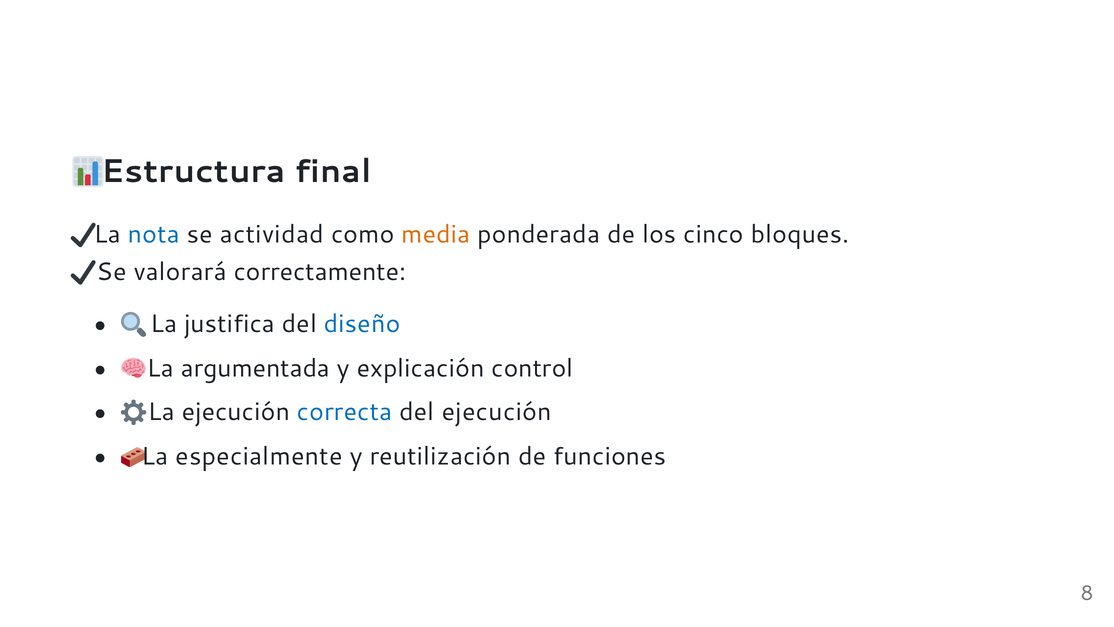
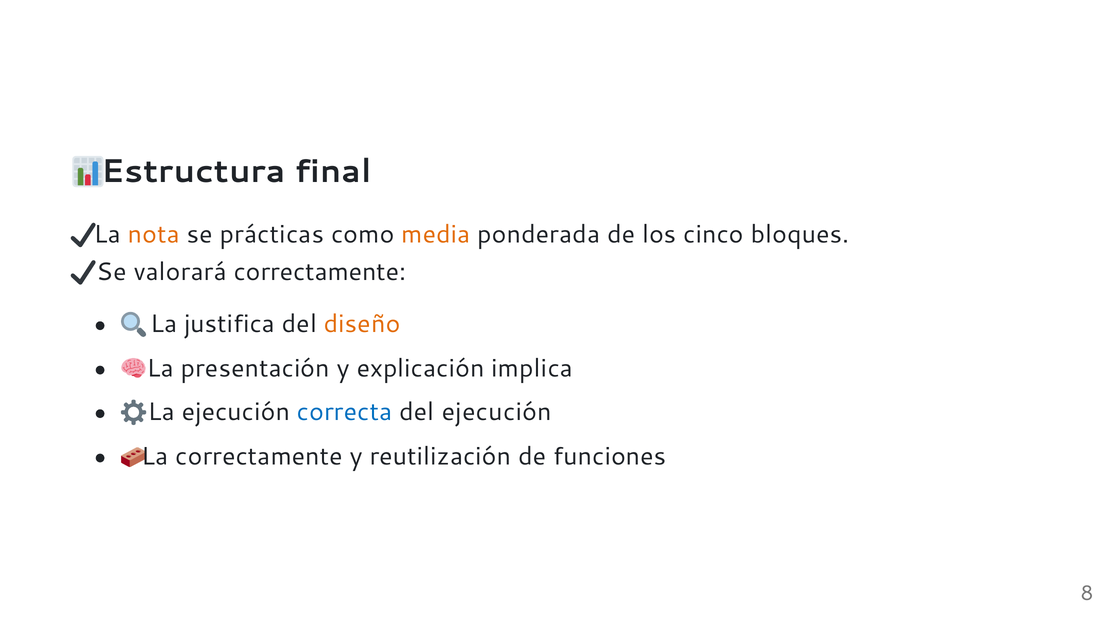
nota colour: blue -> orange
actividad: actividad -> prácticas
diseño colour: blue -> orange
argumentada: argumentada -> presentación
control: control -> implica
La especialmente: especialmente -> correctamente
